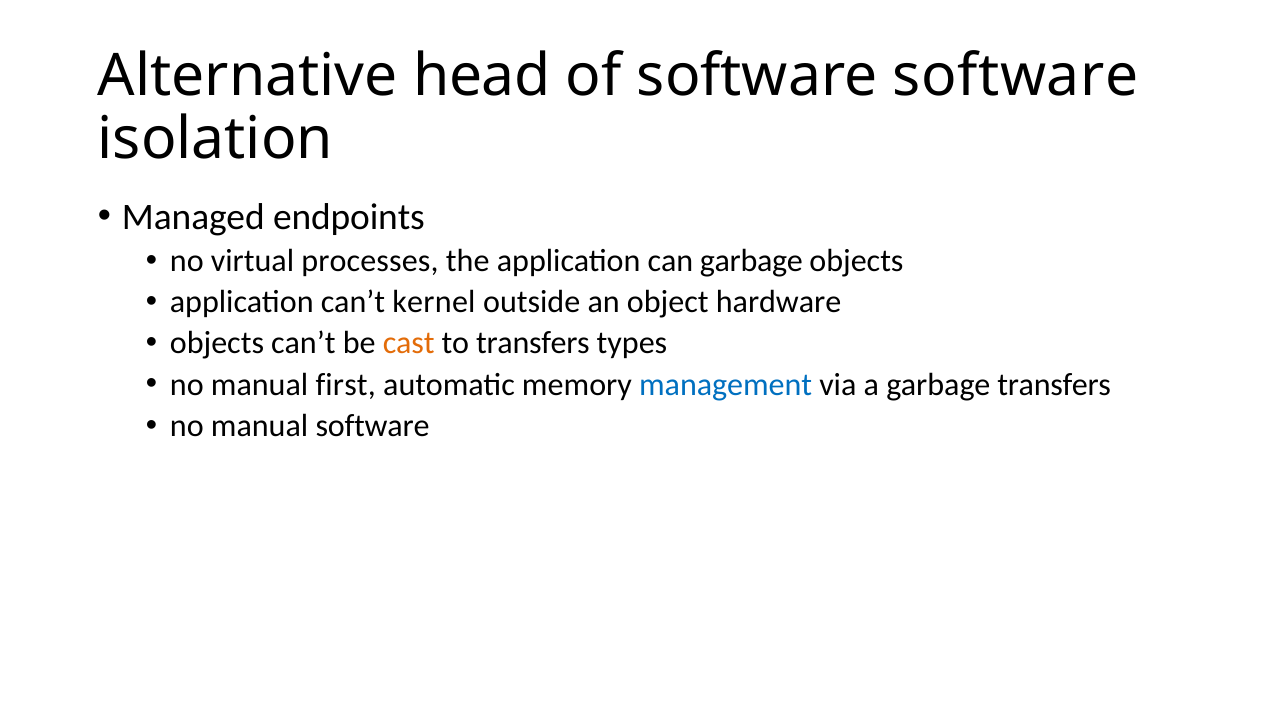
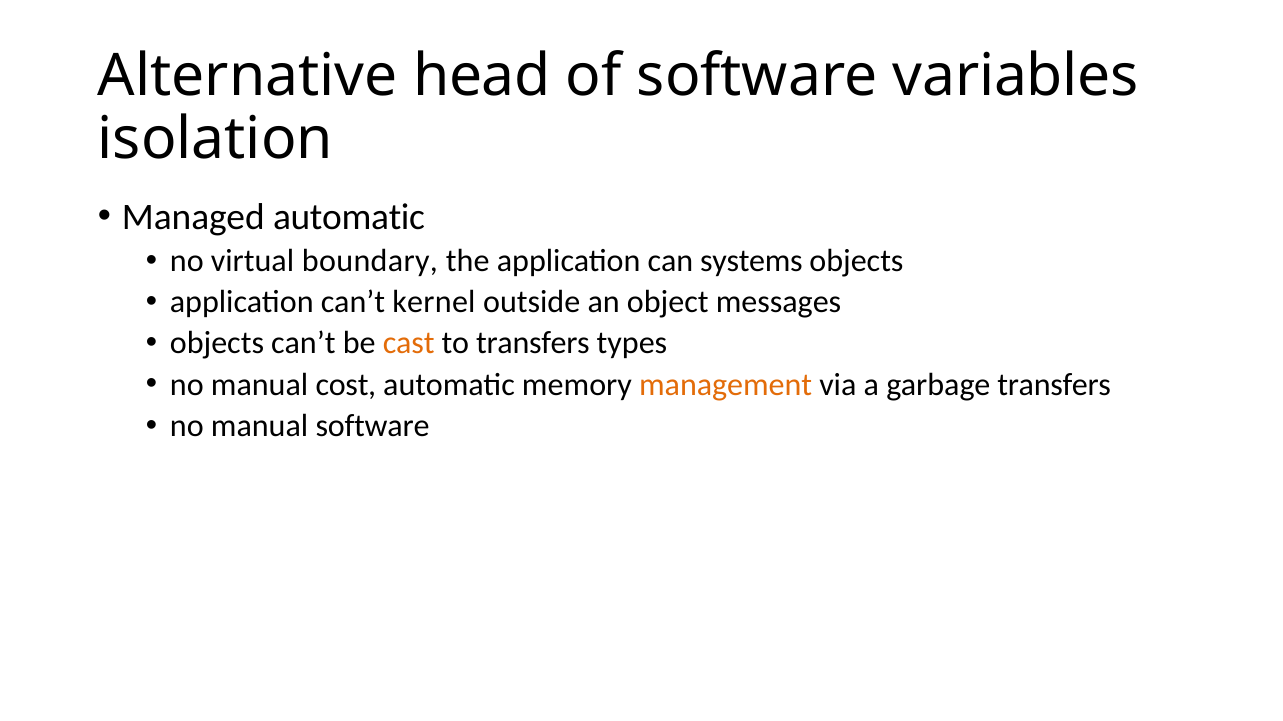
software software: software -> variables
Managed endpoints: endpoints -> automatic
processes: processes -> boundary
can garbage: garbage -> systems
hardware: hardware -> messages
first: first -> cost
management colour: blue -> orange
